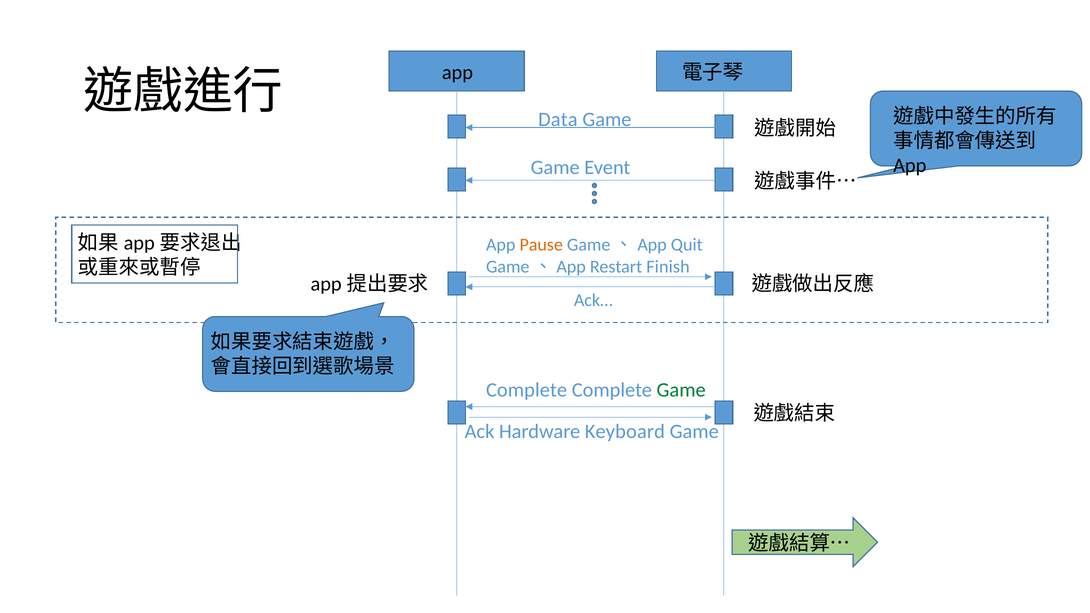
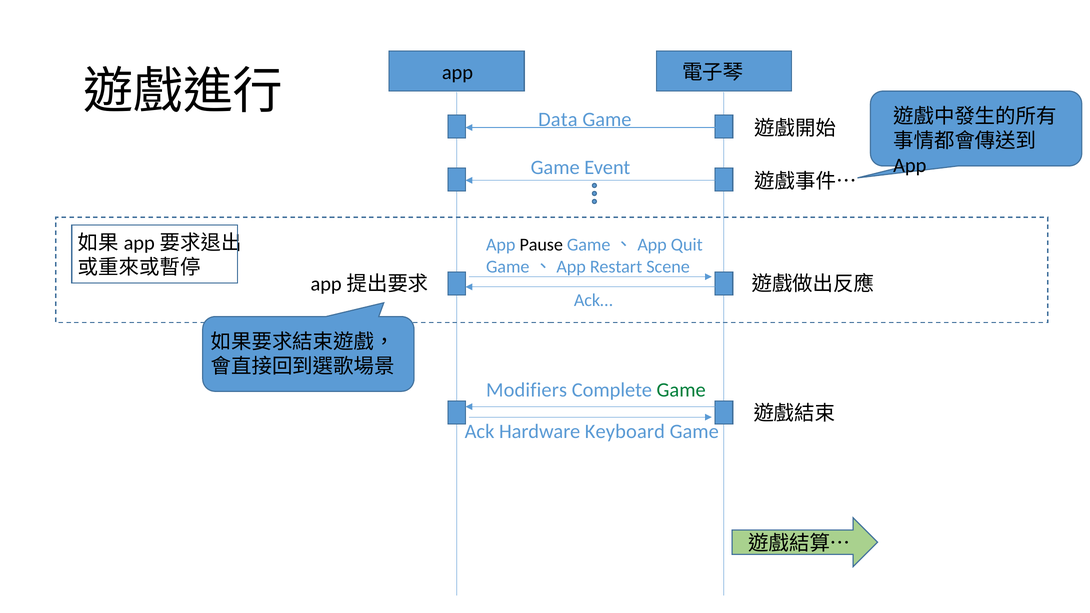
Pause colour: orange -> black
Finish: Finish -> Scene
Complete at (527, 390): Complete -> Modifiers
